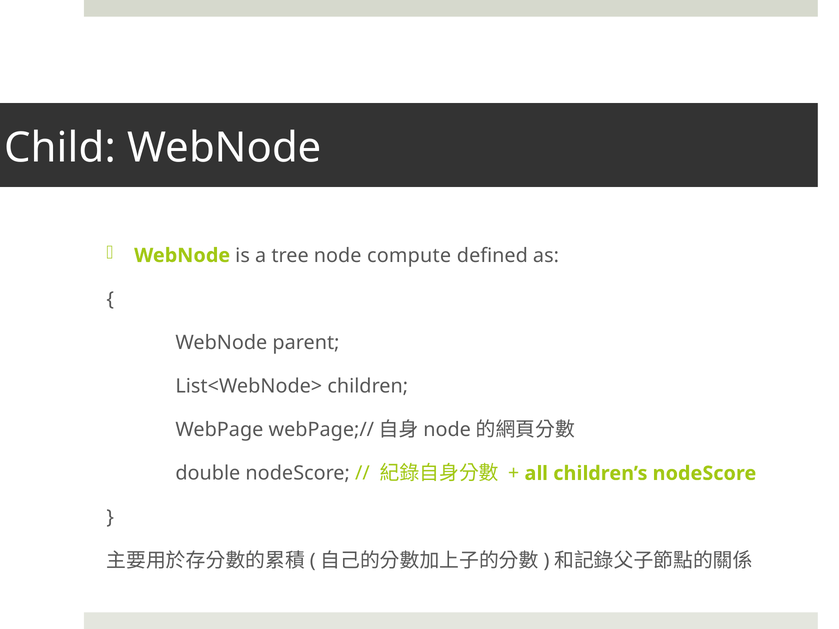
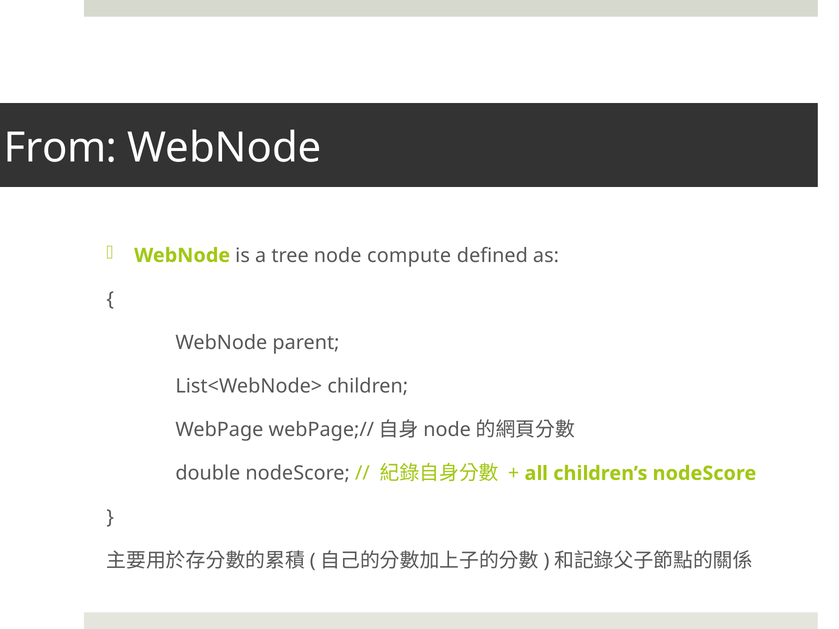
Child: Child -> From
